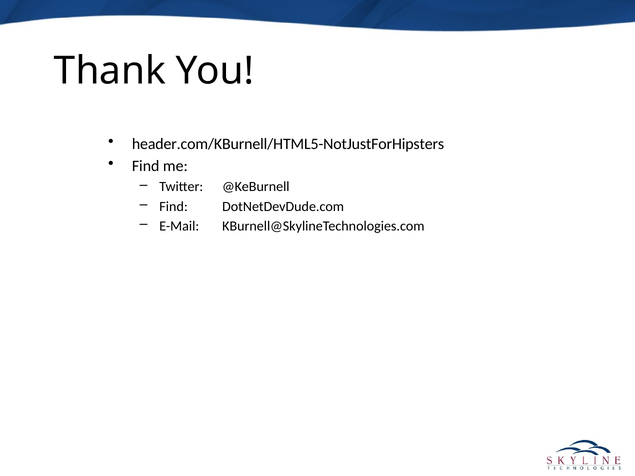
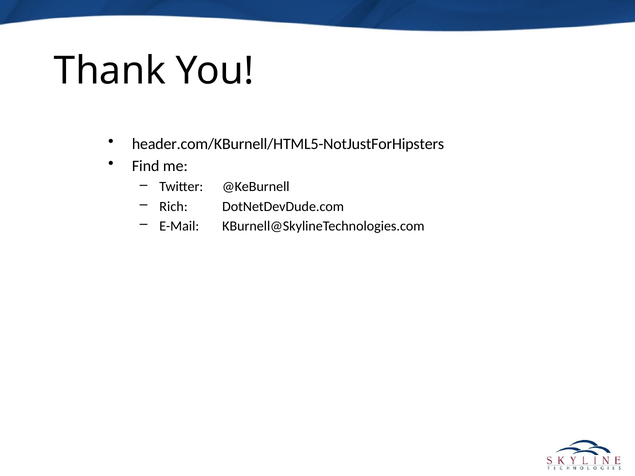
Find at (174, 207): Find -> Rich
